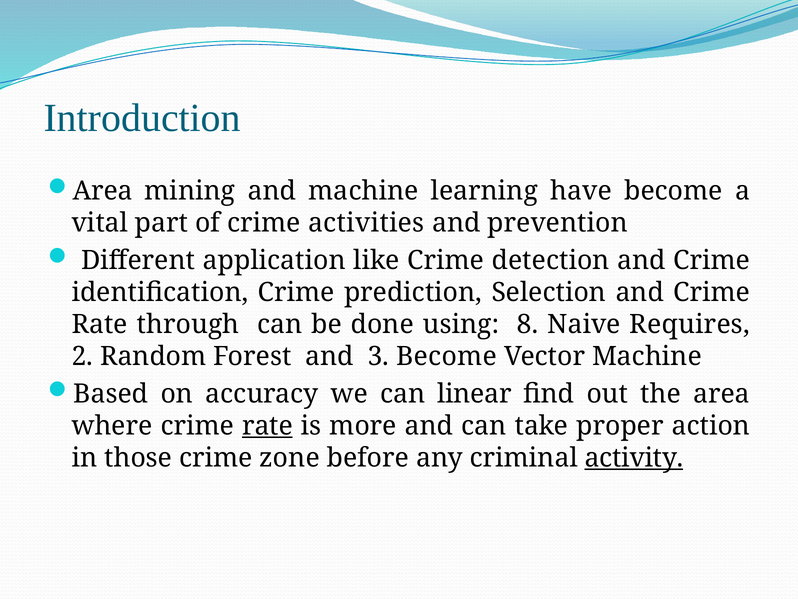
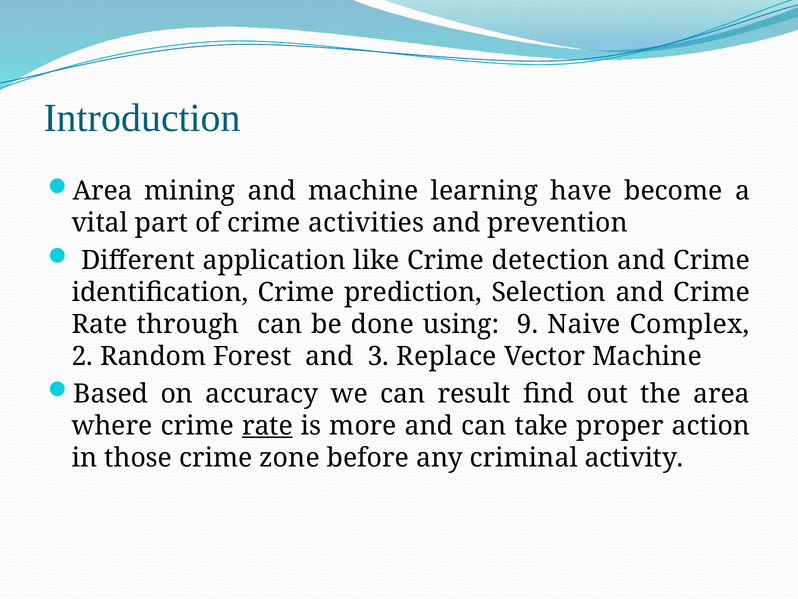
8: 8 -> 9
Requires: Requires -> Complex
3 Become: Become -> Replace
linear: linear -> result
activity underline: present -> none
